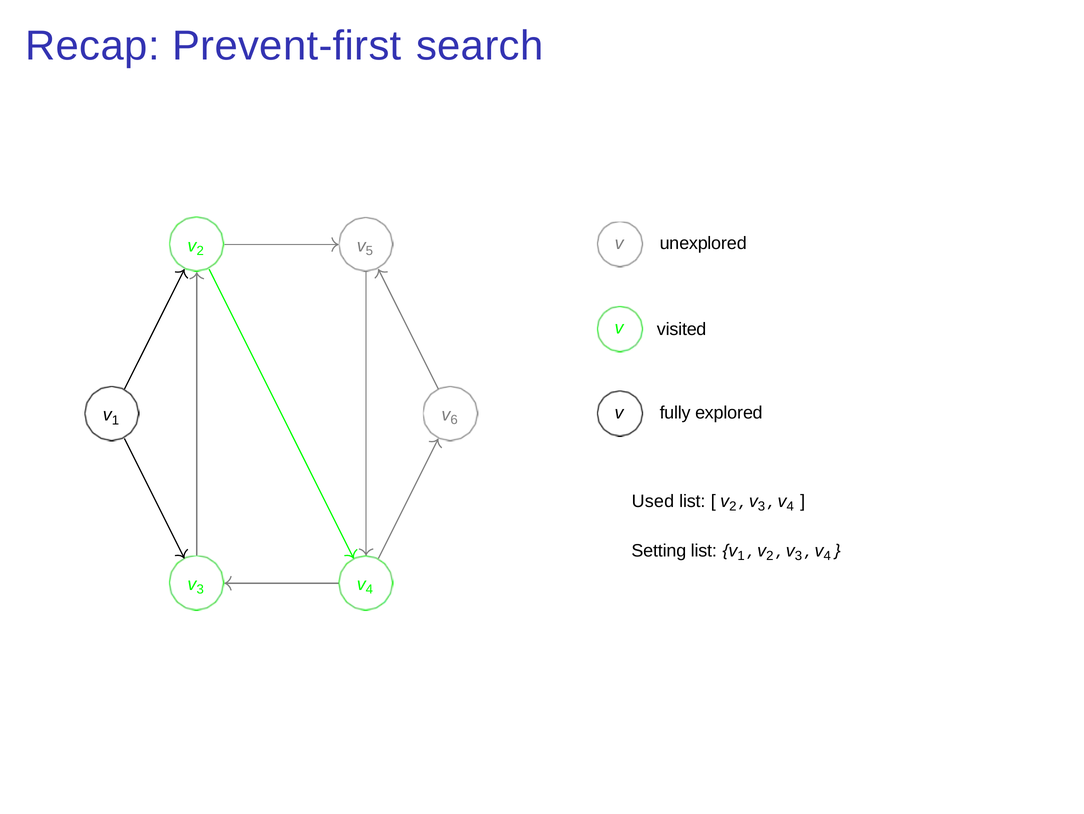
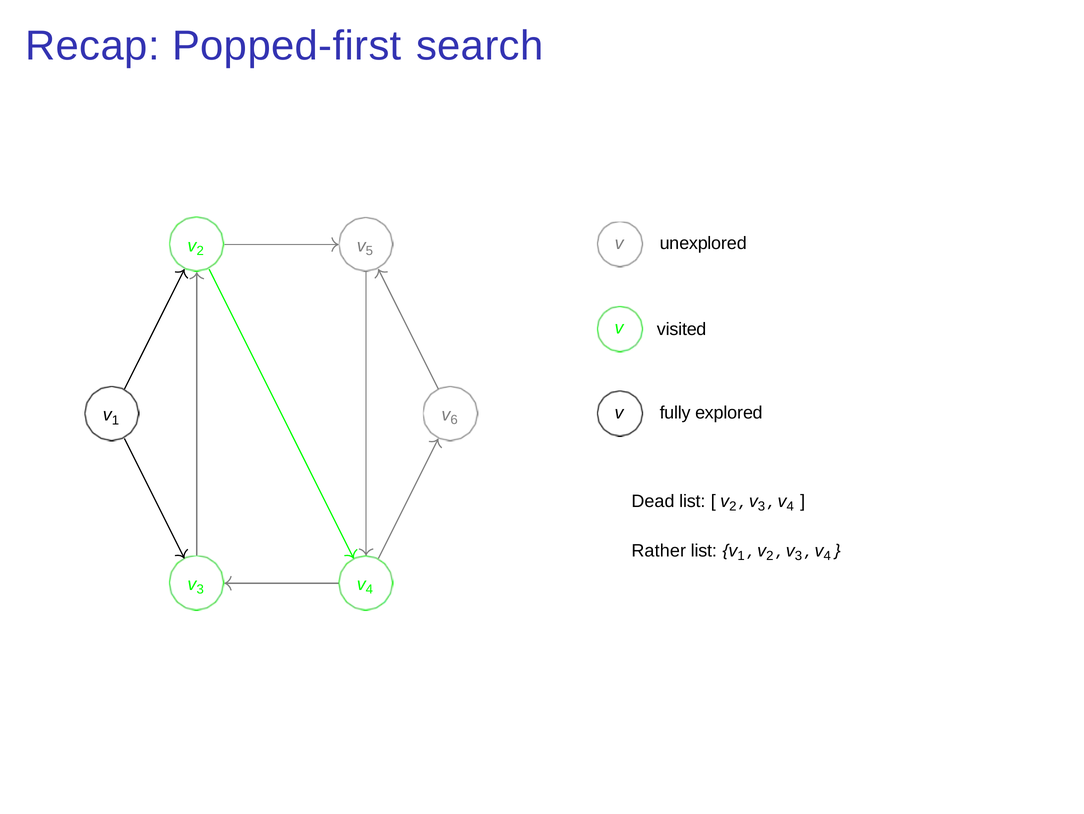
Prevent-first: Prevent-first -> Popped-first
Used: Used -> Dead
Setting: Setting -> Rather
